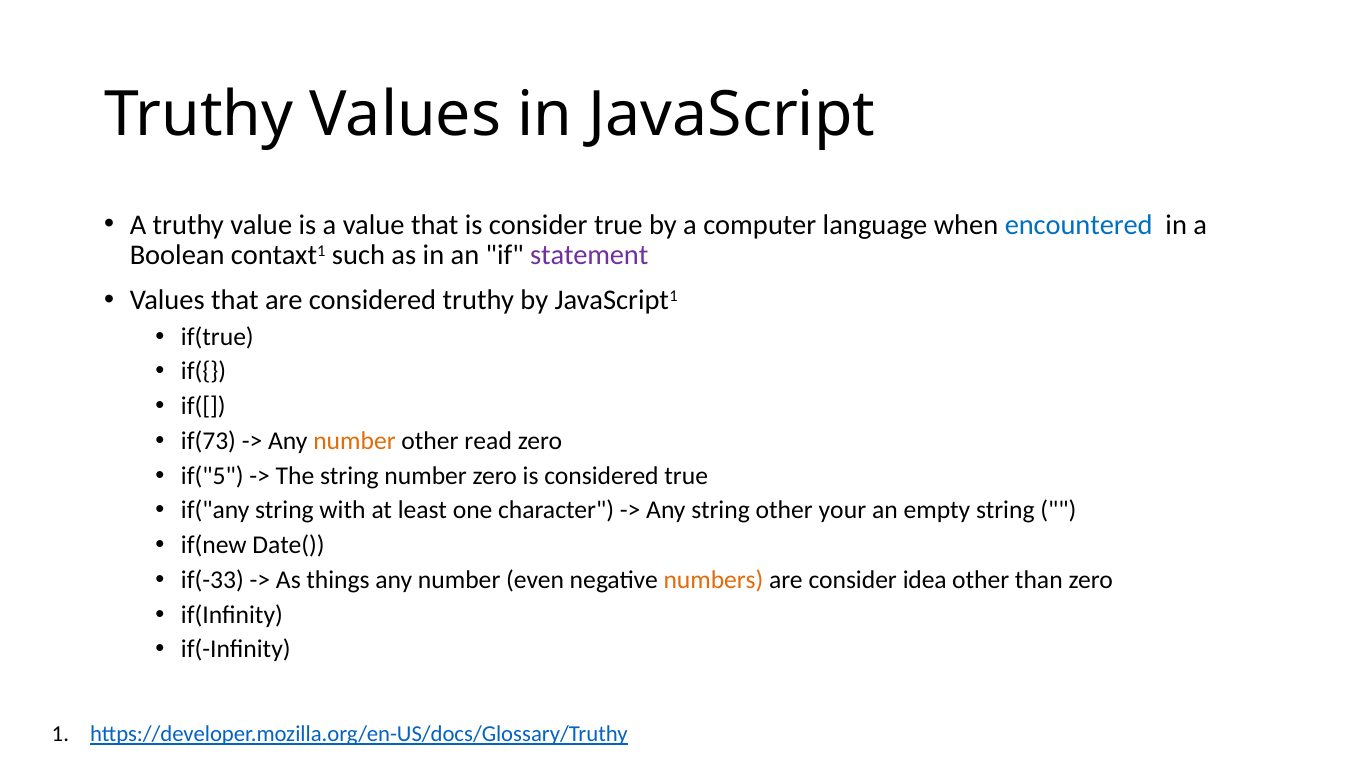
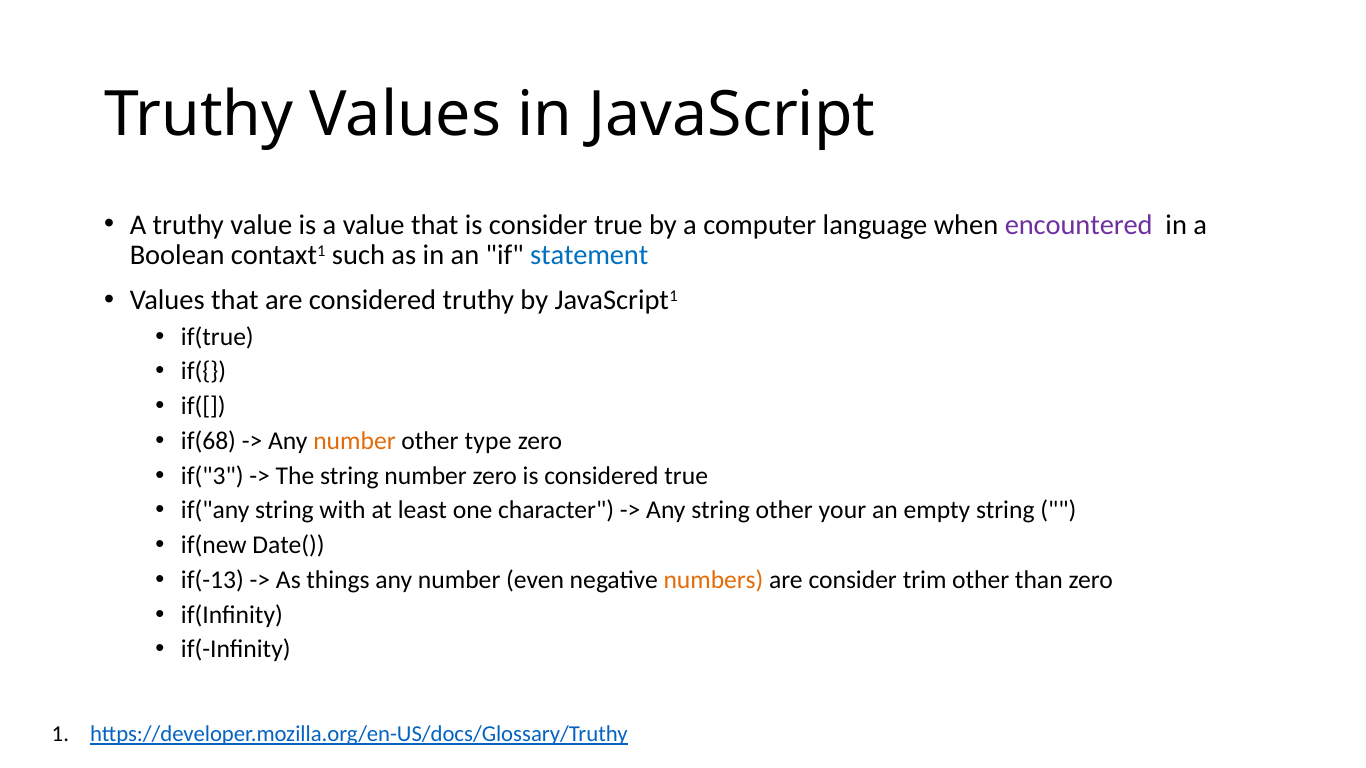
encountered colour: blue -> purple
statement colour: purple -> blue
if(73: if(73 -> if(68
read: read -> type
if("5: if("5 -> if("3
if(-33: if(-33 -> if(-13
idea: idea -> trim
